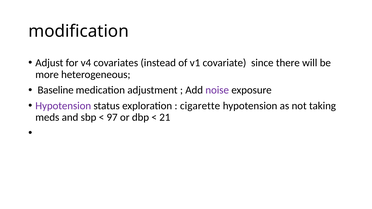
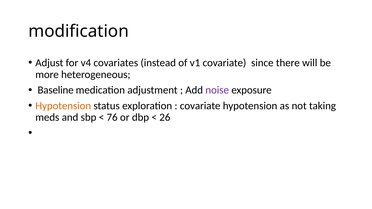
Hypotension at (63, 106) colour: purple -> orange
cigarette at (200, 106): cigarette -> covariate
97: 97 -> 76
21: 21 -> 26
